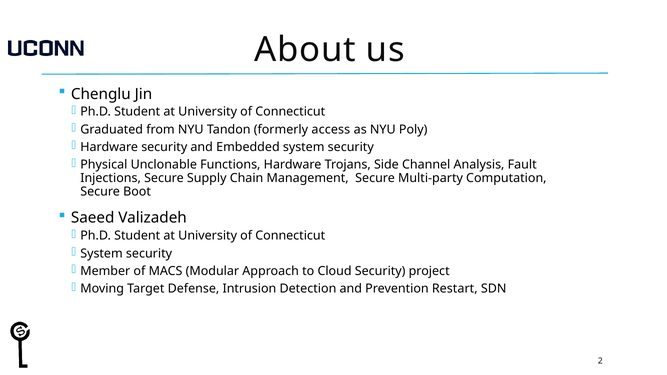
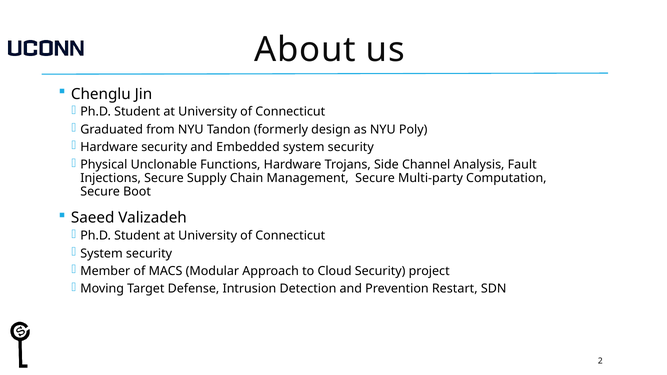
access: access -> design
